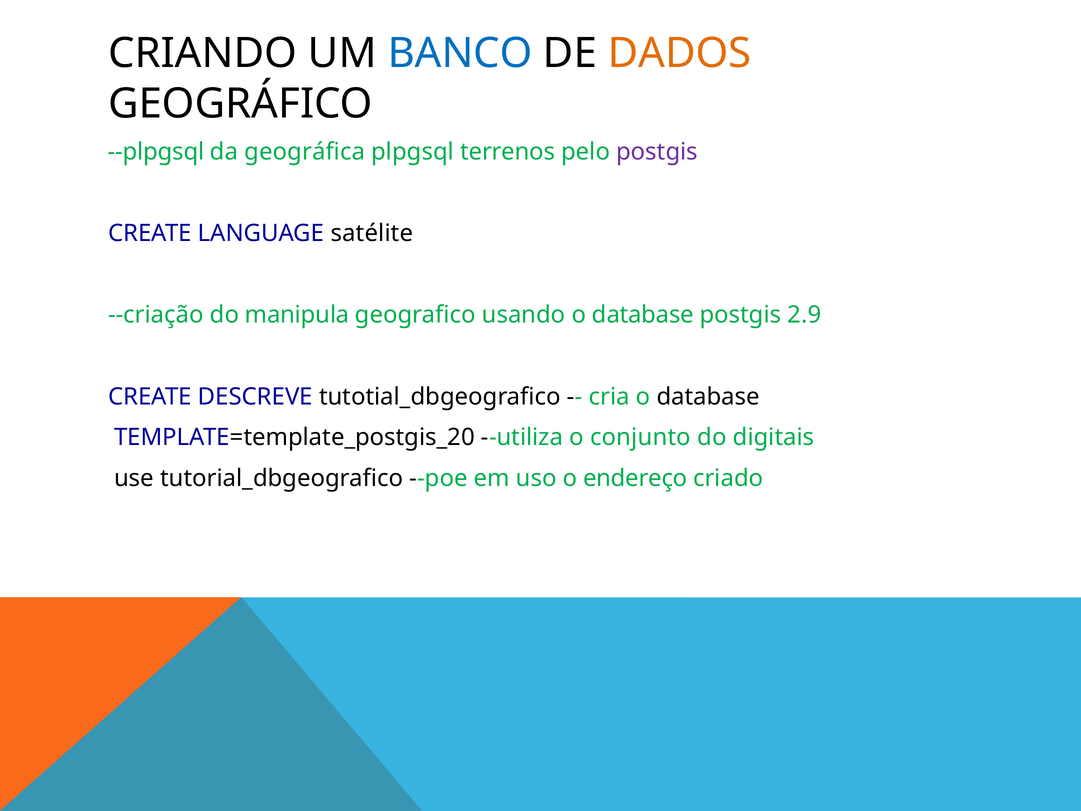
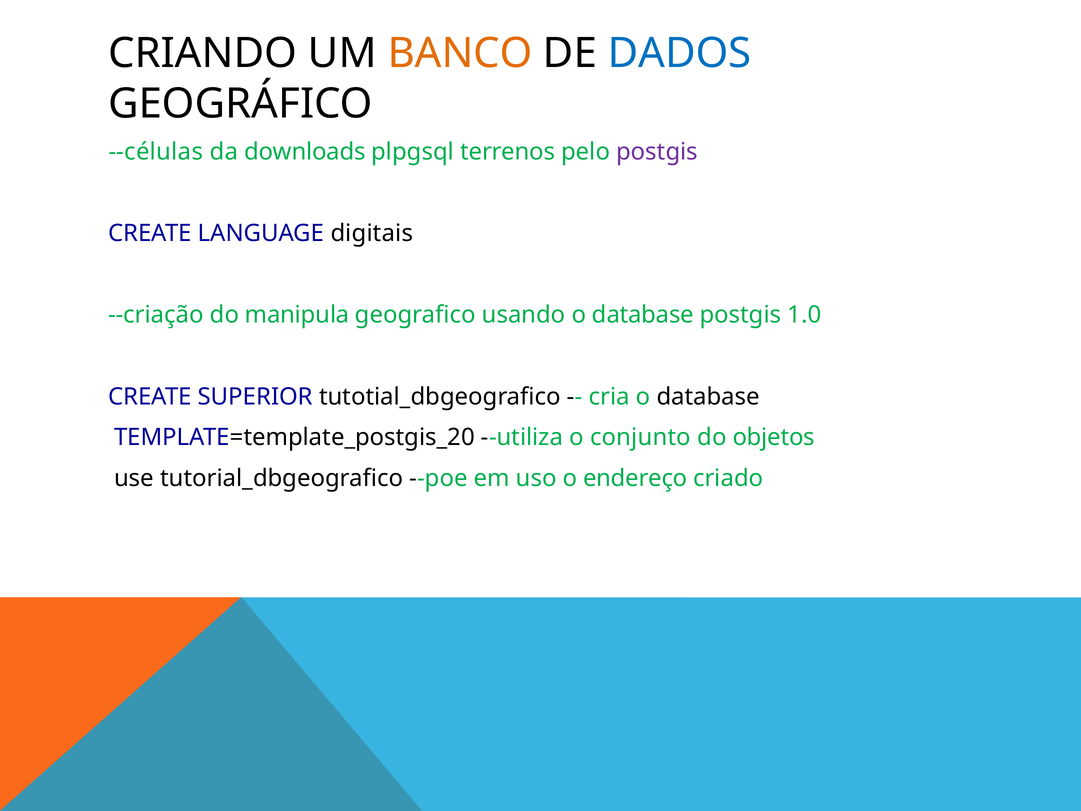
BANCO colour: blue -> orange
DADOS colour: orange -> blue
--plpgsql: --plpgsql -> --células
geográfica: geográfica -> downloads
satélite: satélite -> digitais
2.9: 2.9 -> 1.0
DESCREVE: DESCREVE -> SUPERIOR
digitais: digitais -> objetos
